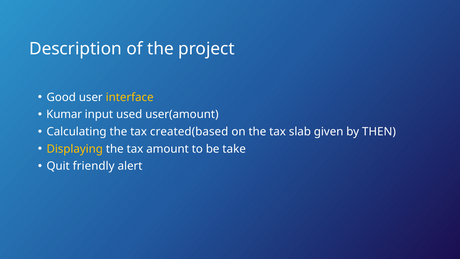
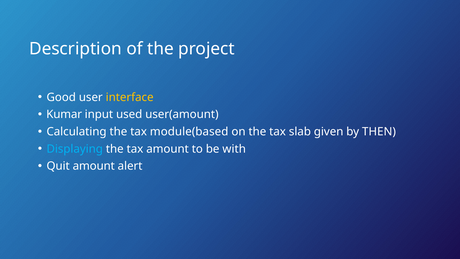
created(based: created(based -> module(based
Displaying colour: yellow -> light blue
take: take -> with
Quit friendly: friendly -> amount
